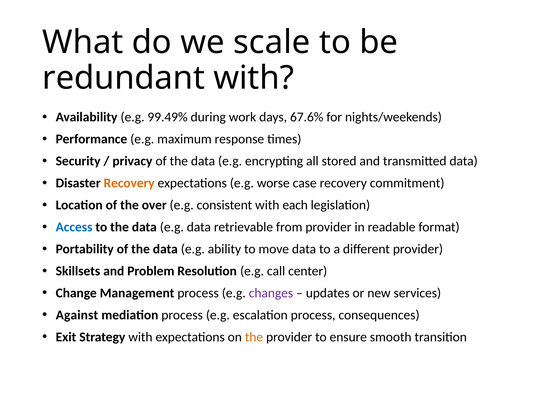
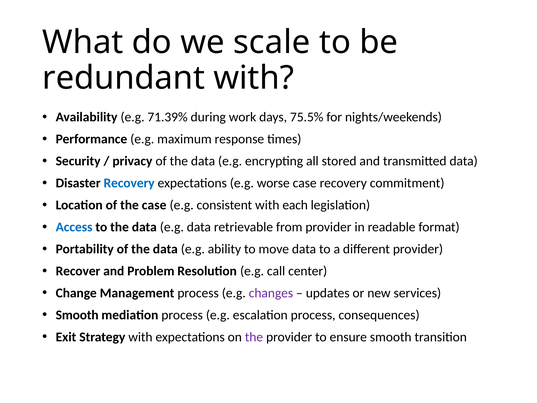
99.49%: 99.49% -> 71.39%
67.6%: 67.6% -> 75.5%
Recovery at (129, 183) colour: orange -> blue
the over: over -> case
Skillsets: Skillsets -> Recover
Against at (77, 315): Against -> Smooth
the at (254, 337) colour: orange -> purple
